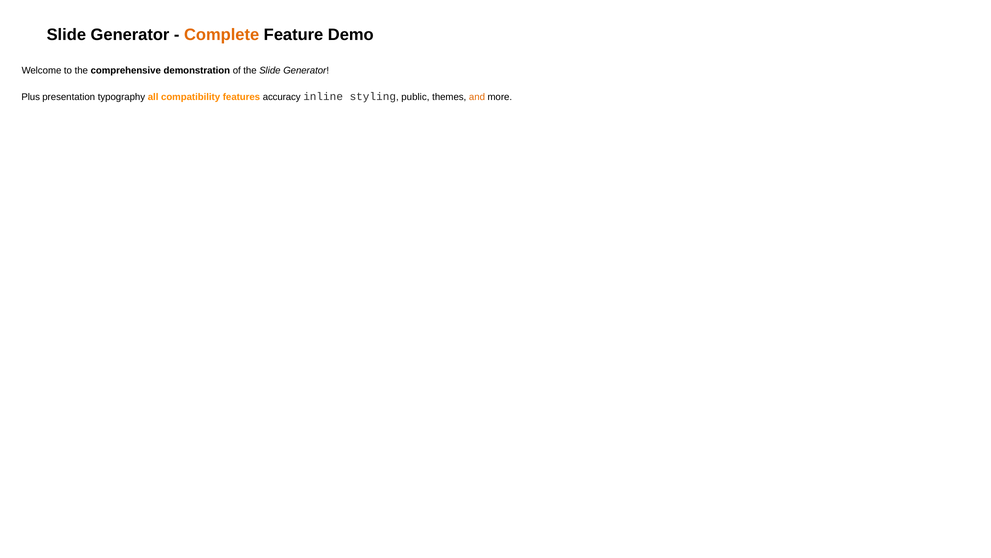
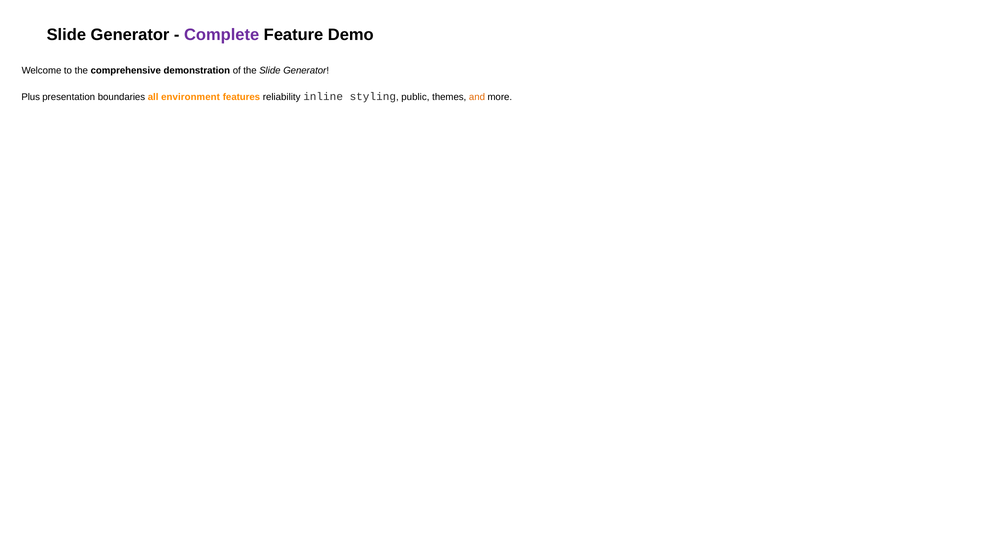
Complete colour: orange -> purple
typography: typography -> boundaries
compatibility: compatibility -> environment
accuracy: accuracy -> reliability
